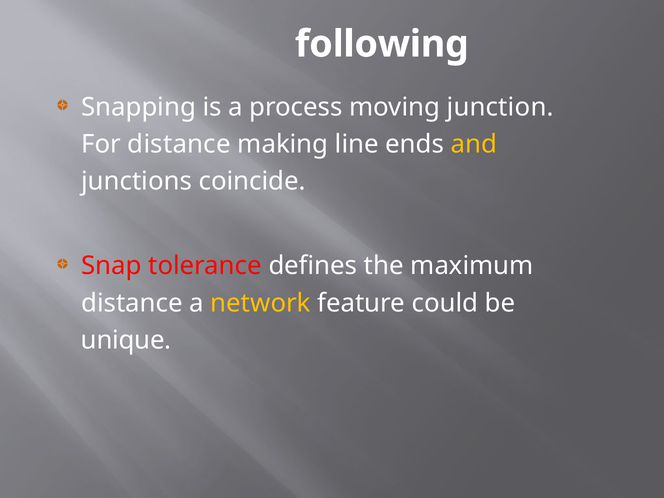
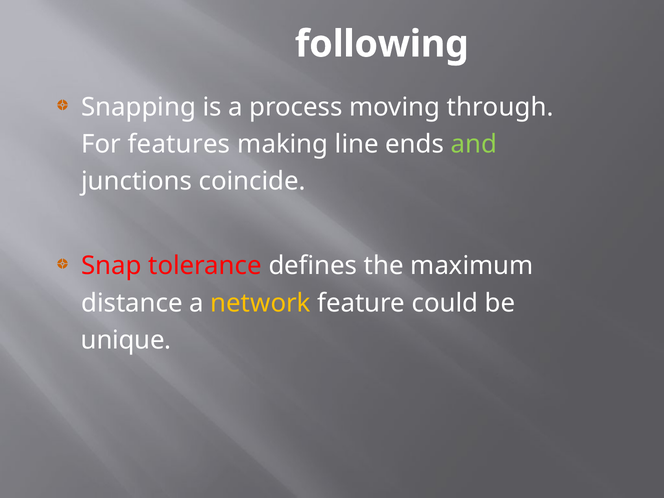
junction: junction -> through
For distance: distance -> features
and colour: yellow -> light green
